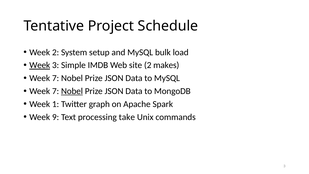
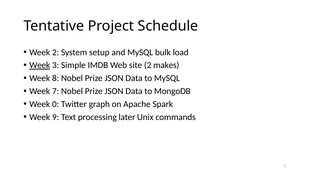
7 at (56, 78): 7 -> 8
Nobel at (72, 91) underline: present -> none
1: 1 -> 0
take: take -> later
